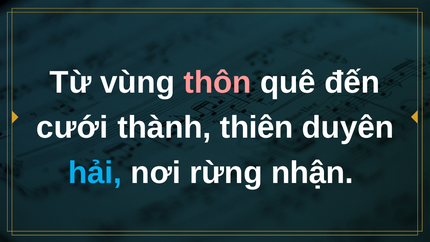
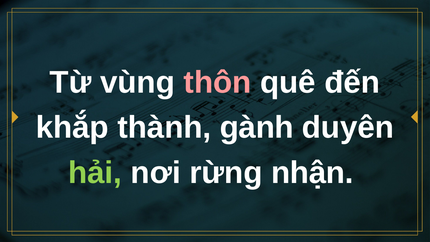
cưới: cưới -> khắp
thiên: thiên -> gành
hải colour: light blue -> light green
